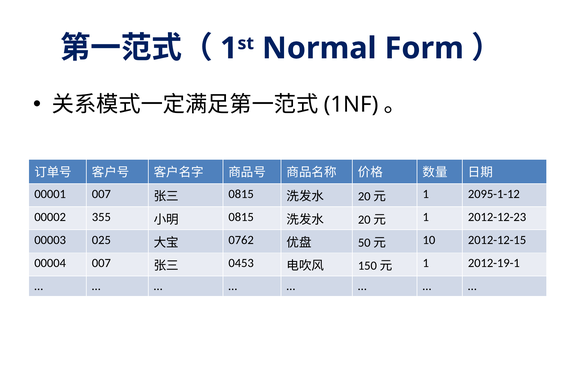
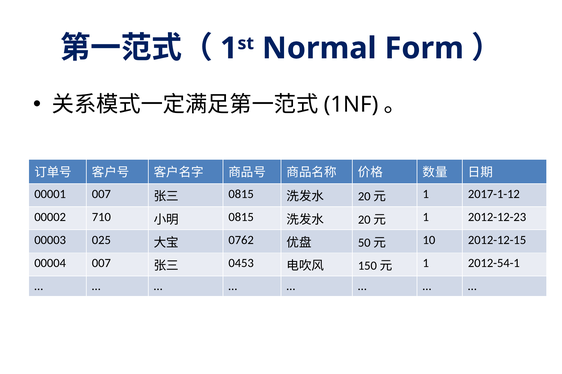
2095-1-12: 2095-1-12 -> 2017-1-12
355: 355 -> 710
2012-19-1: 2012-19-1 -> 2012-54-1
